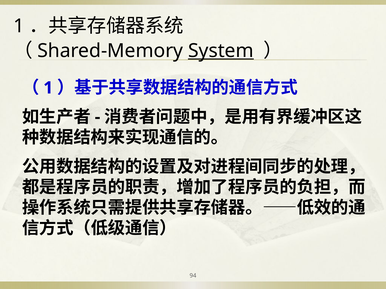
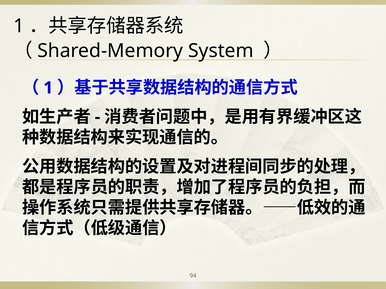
System underline: present -> none
